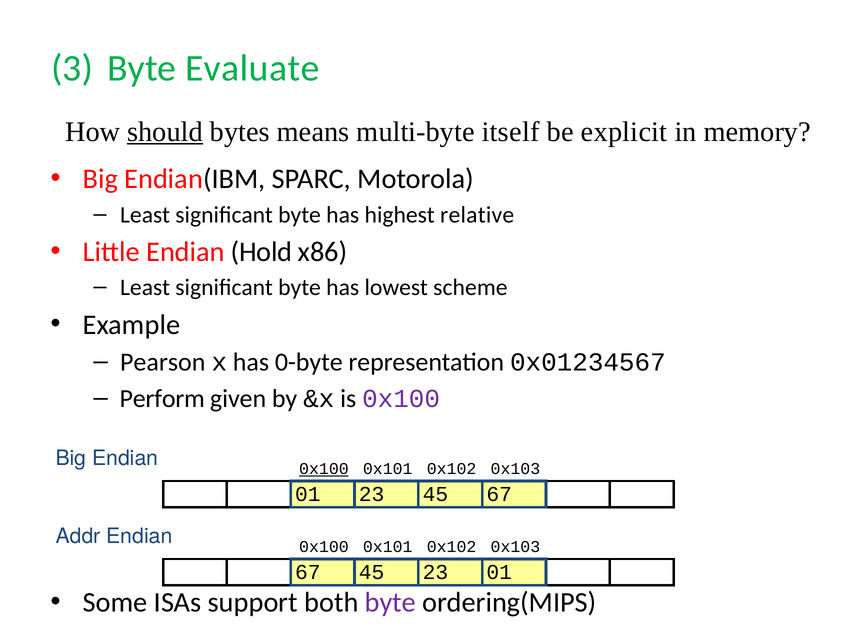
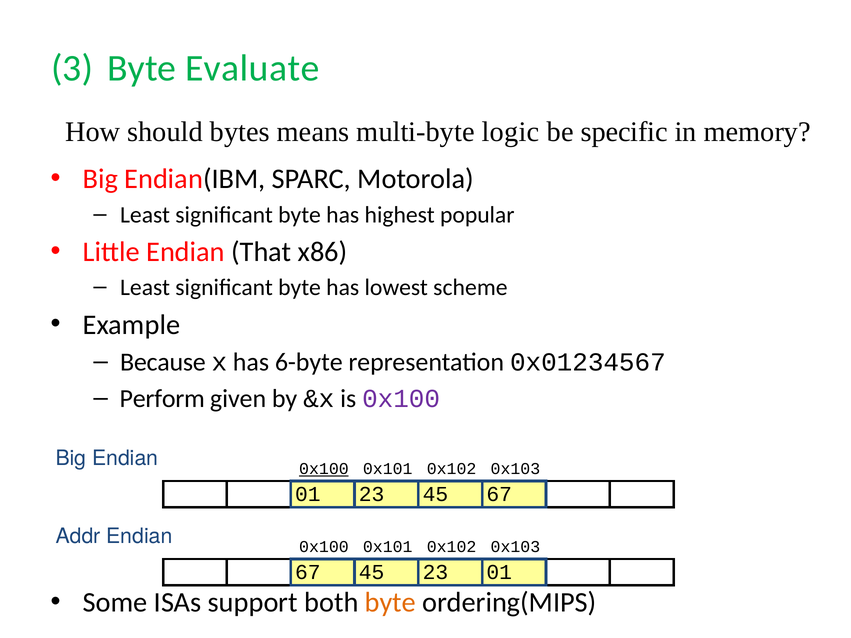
should underline: present -> none
itself: itself -> logic
explicit: explicit -> specific
relative: relative -> popular
Hold: Hold -> That
Pearson: Pearson -> Because
0-byte: 0-byte -> 6-byte
byte at (390, 603) colour: purple -> orange
